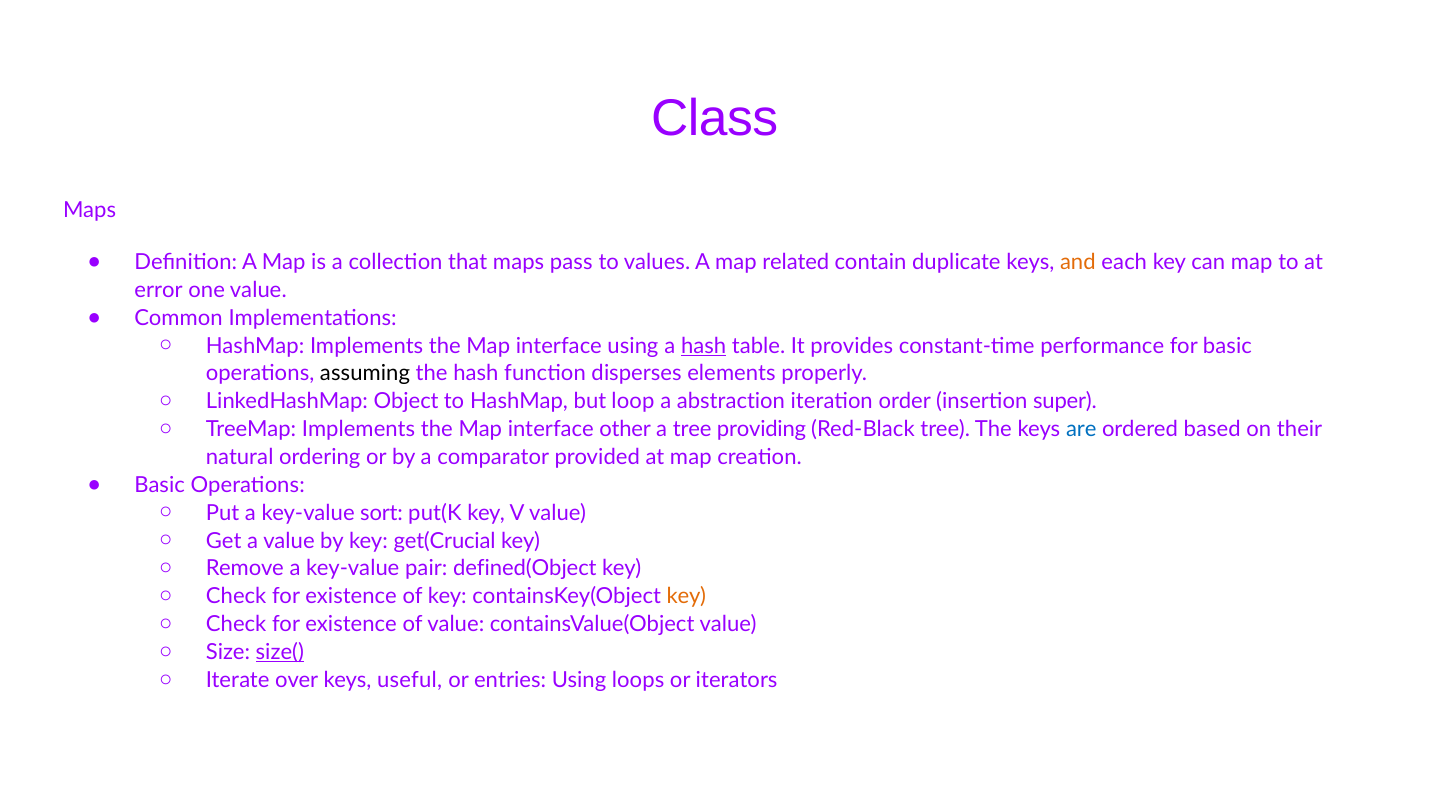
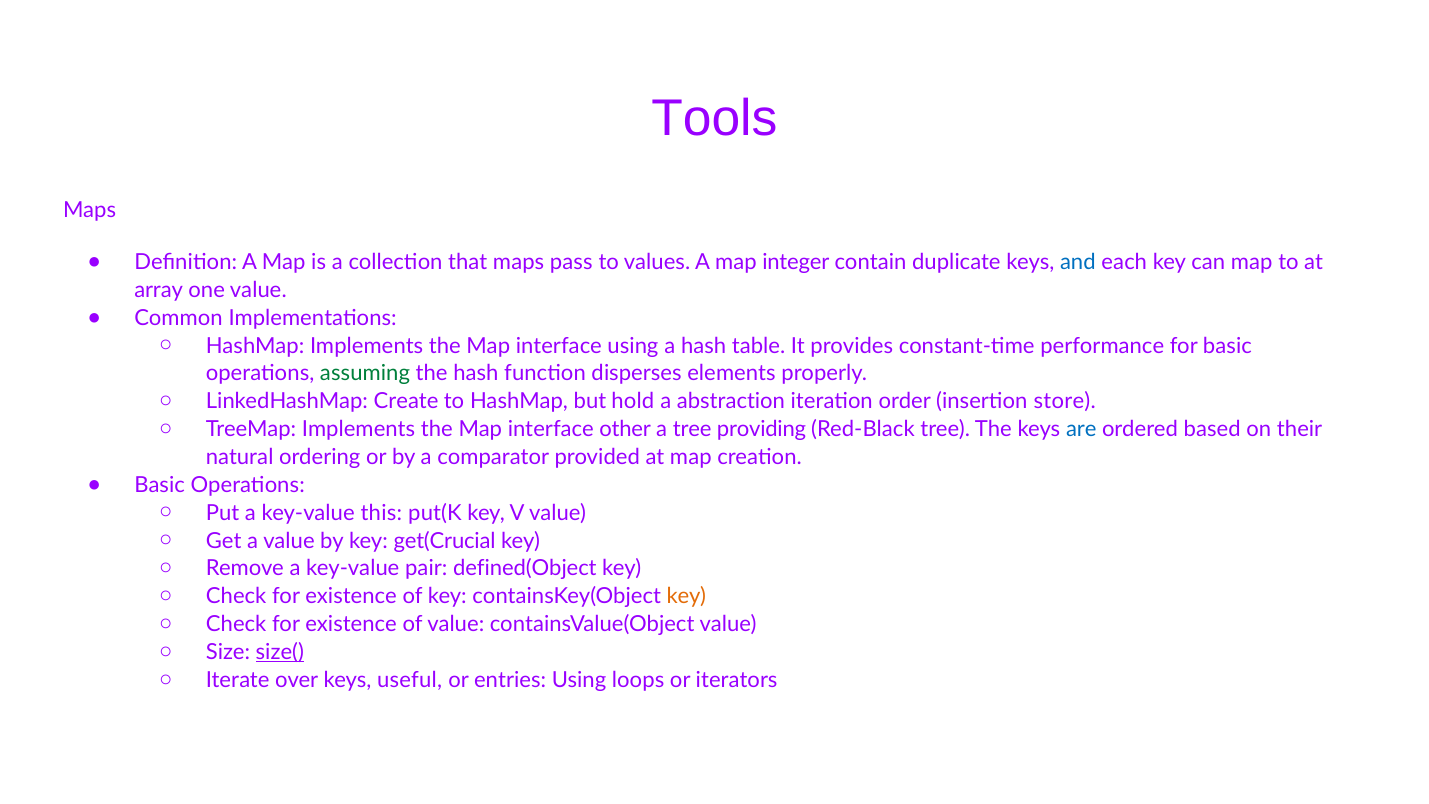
Class: Class -> Tools
related: related -> integer
and colour: orange -> blue
error: error -> array
hash at (704, 346) underline: present -> none
assuming colour: black -> green
Object: Object -> Create
loop: loop -> hold
super: super -> store
sort: sort -> this
